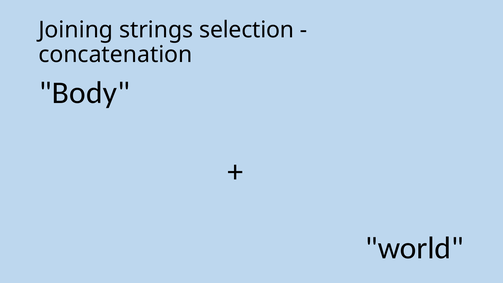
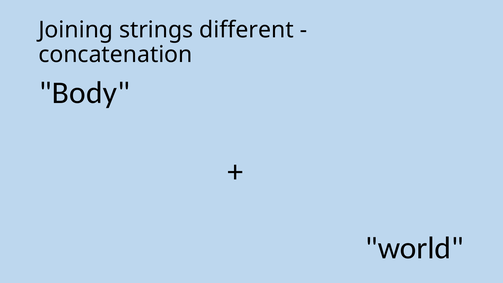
selection: selection -> different
